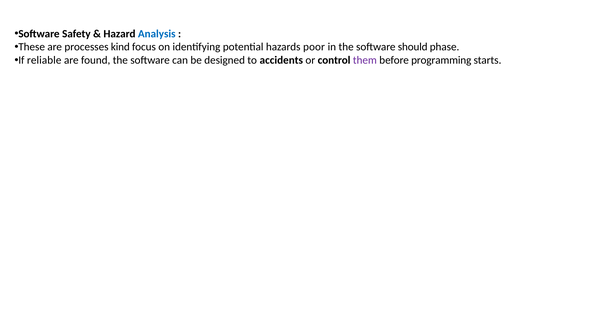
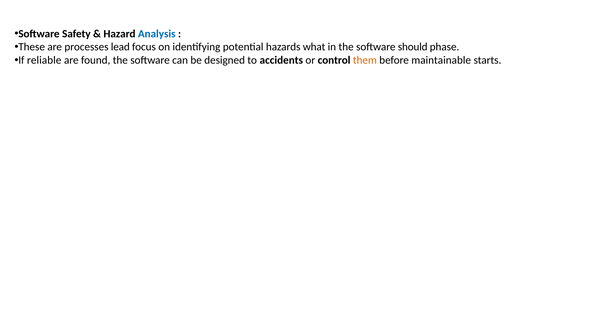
kind: kind -> lead
poor: poor -> what
them colour: purple -> orange
programming: programming -> maintainable
